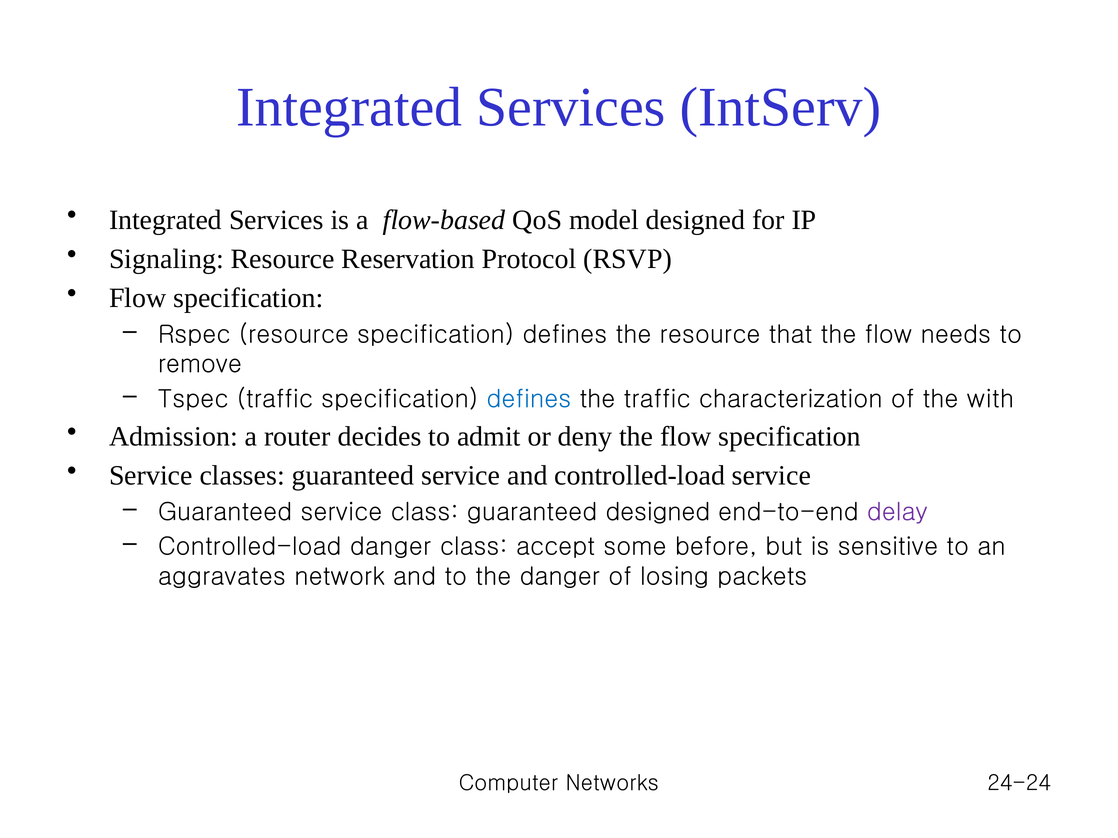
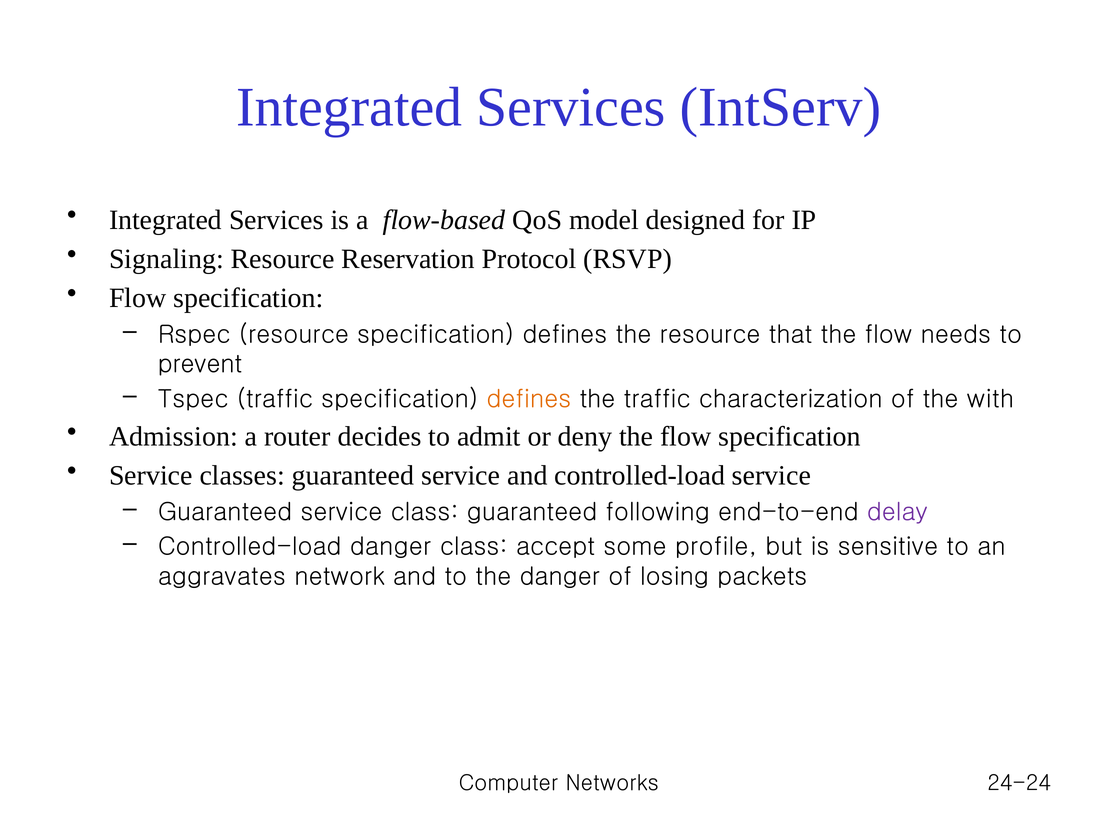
remove: remove -> prevent
defines at (529, 399) colour: blue -> orange
guaranteed designed: designed -> following
before: before -> profile
